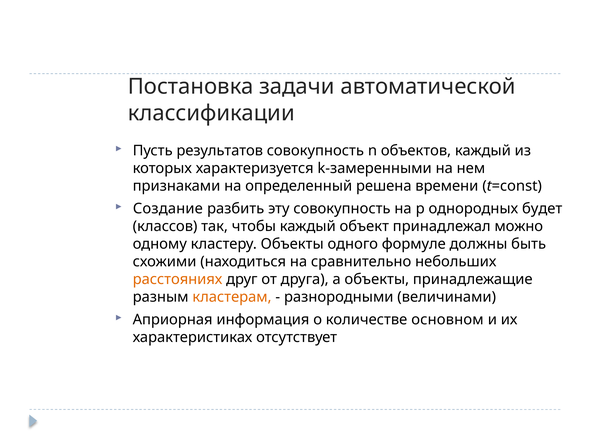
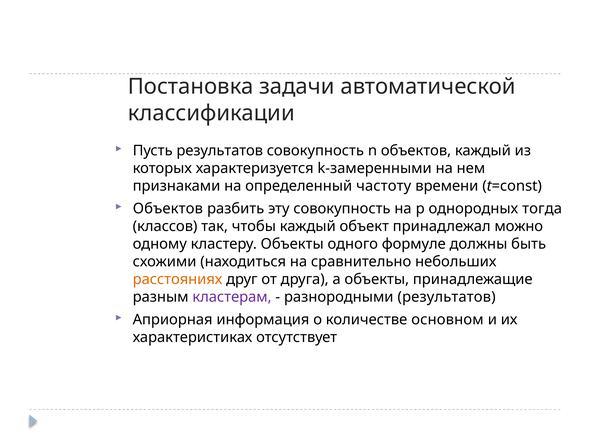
решена: решена -> частоту
Создание at (168, 209): Создание -> Объектов
будет: будет -> тогда
кластерам colour: orange -> purple
разнородными величинами: величинами -> результатов
